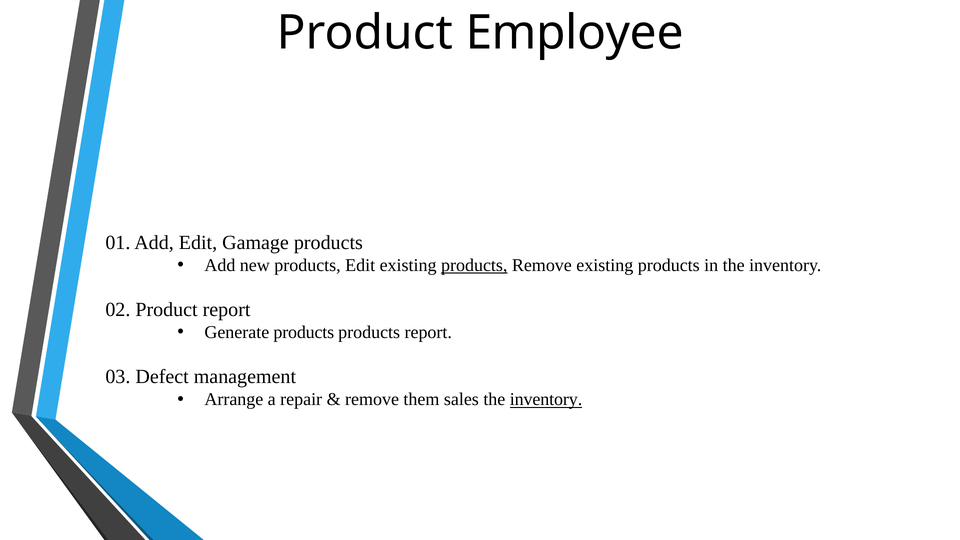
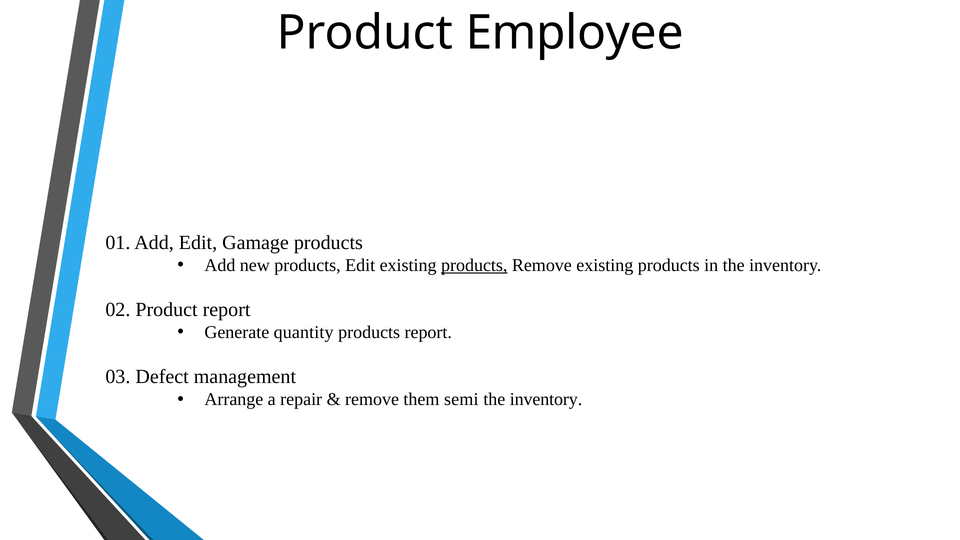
Generate products: products -> quantity
sales: sales -> semi
inventory at (546, 400) underline: present -> none
